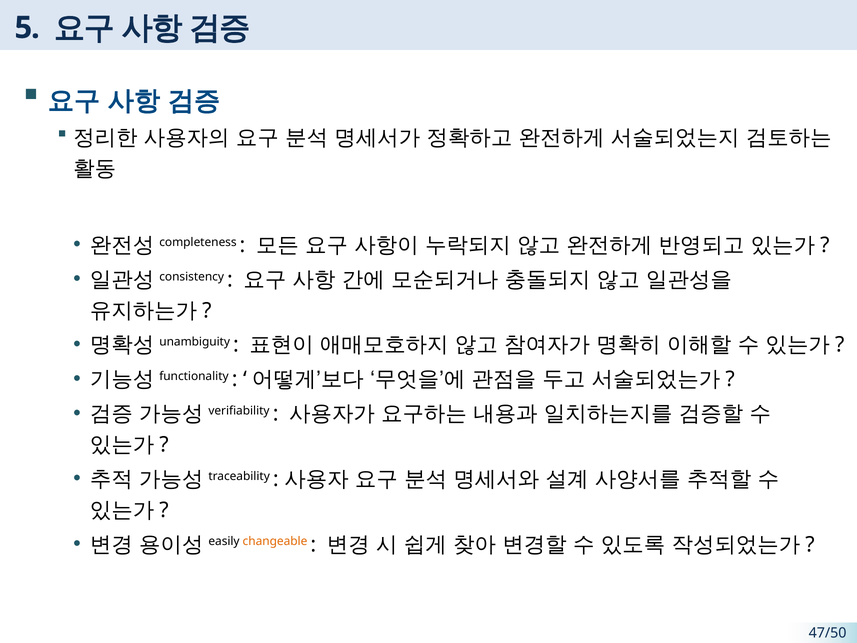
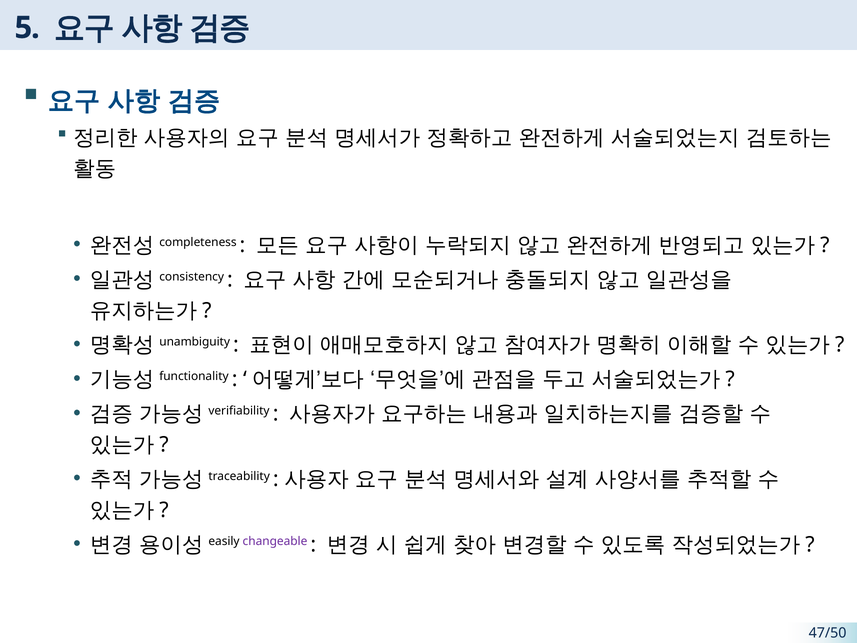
changeable colour: orange -> purple
